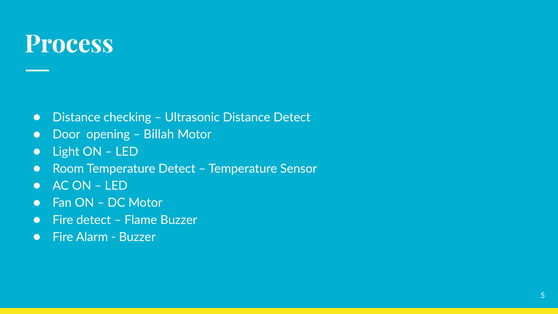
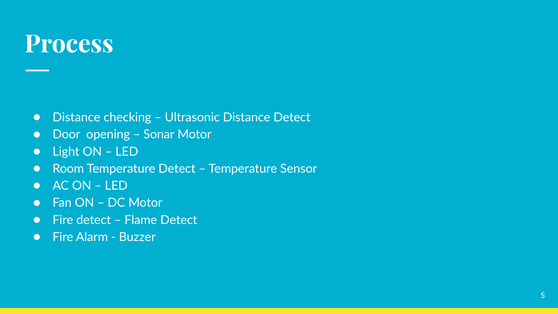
Billah: Billah -> Sonar
Flame Buzzer: Buzzer -> Detect
